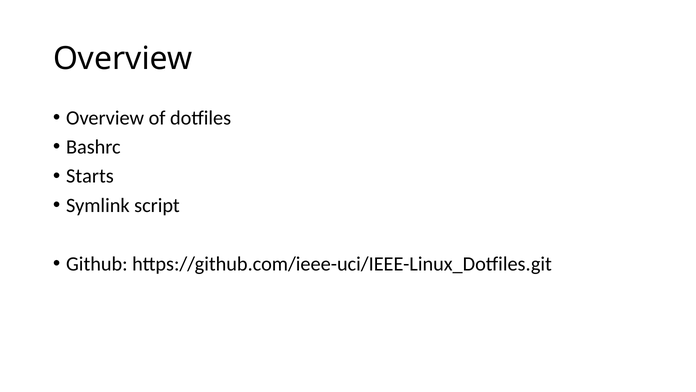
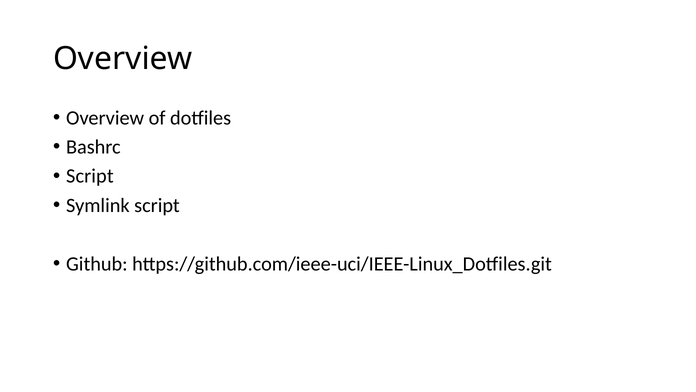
Starts at (90, 176): Starts -> Script
